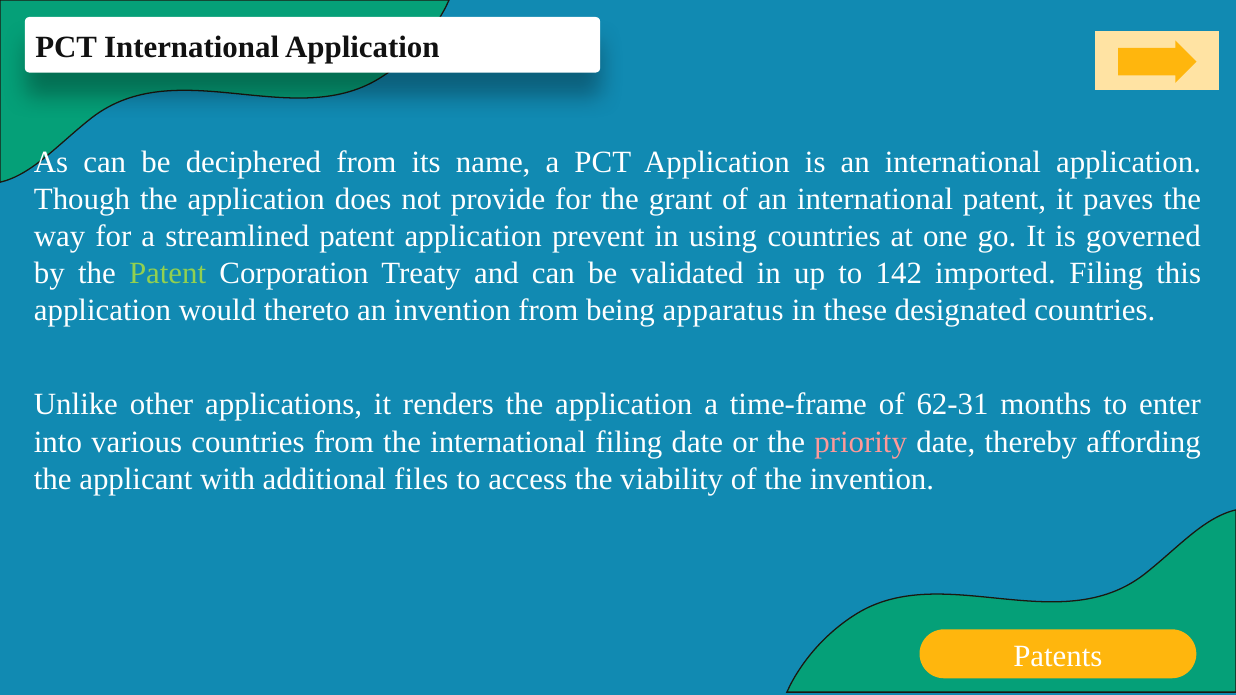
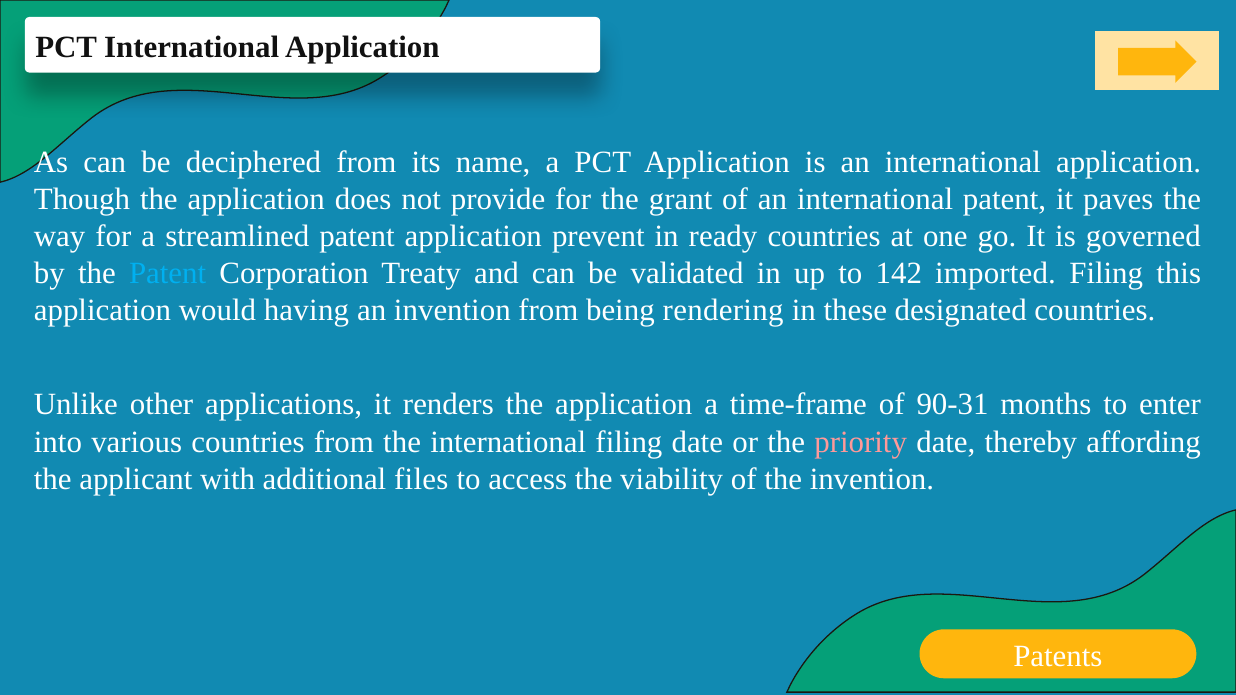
using: using -> ready
Patent at (168, 273) colour: light green -> light blue
thereto: thereto -> having
apparatus: apparatus -> rendering
62-31: 62-31 -> 90-31
